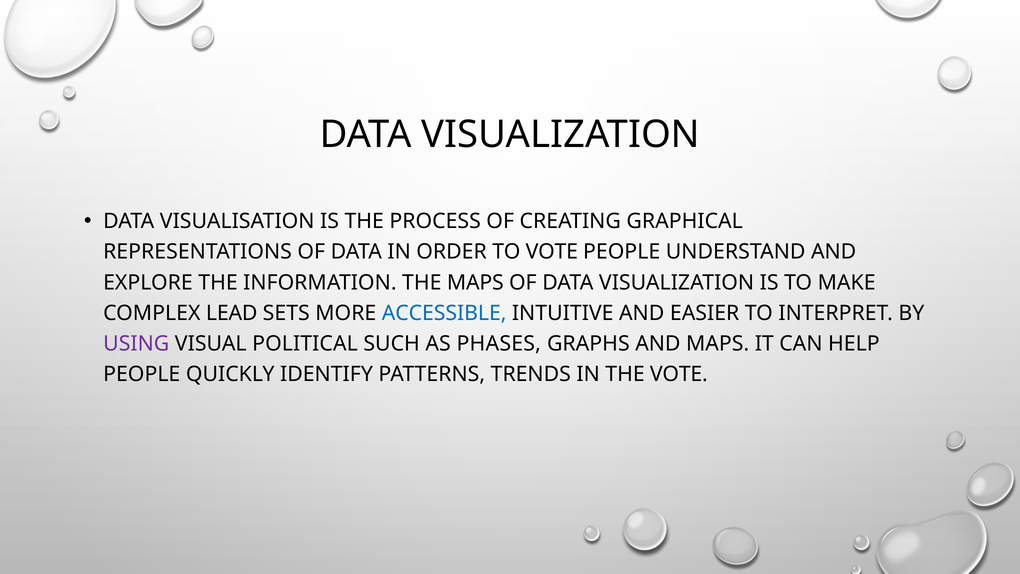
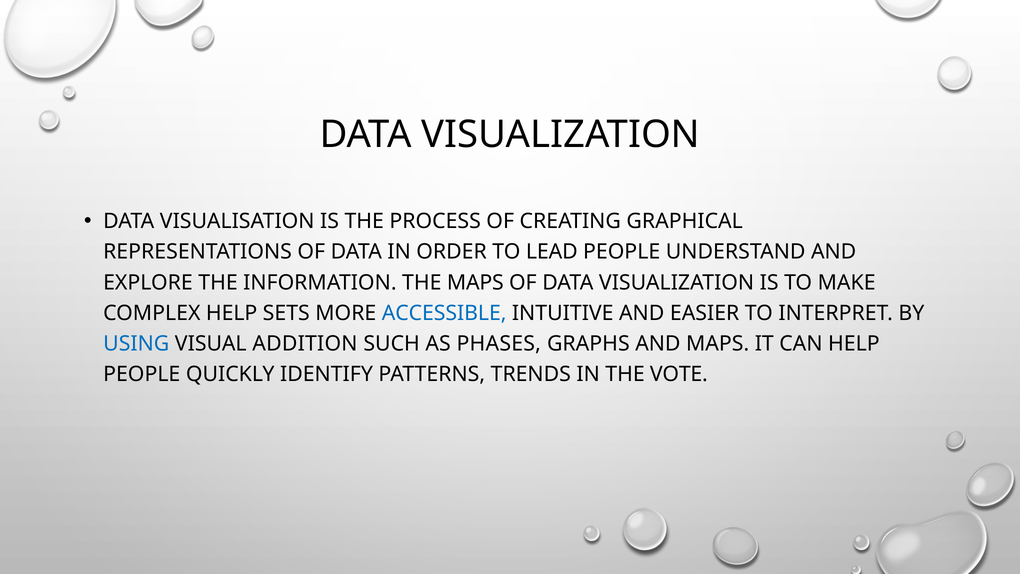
TO VOTE: VOTE -> LEAD
COMPLEX LEAD: LEAD -> HELP
USING colour: purple -> blue
POLITICAL: POLITICAL -> ADDITION
